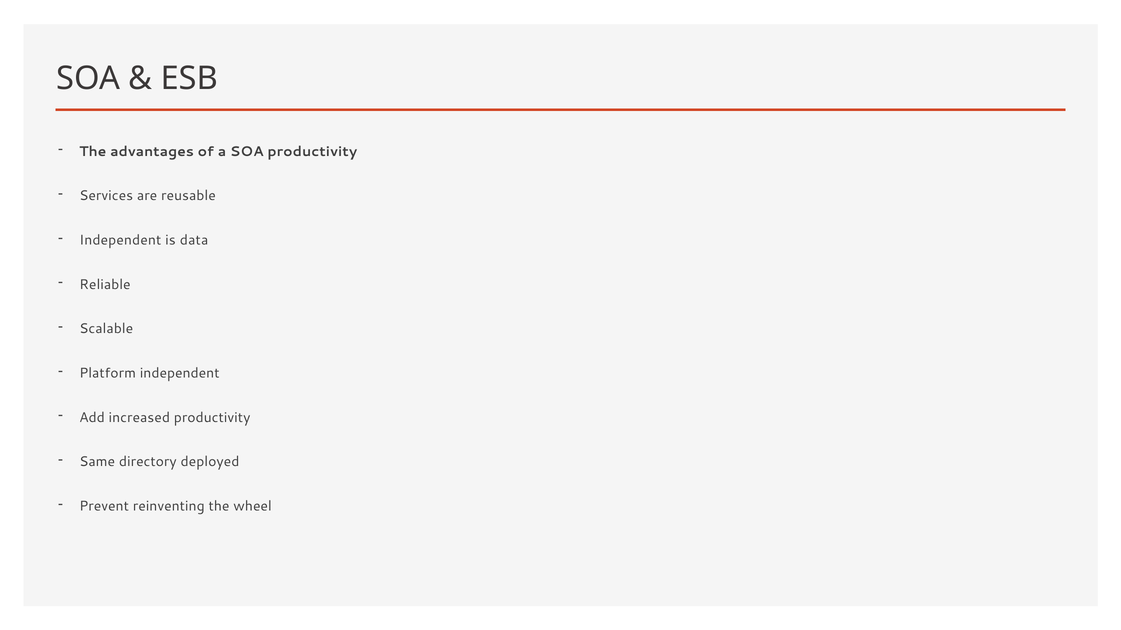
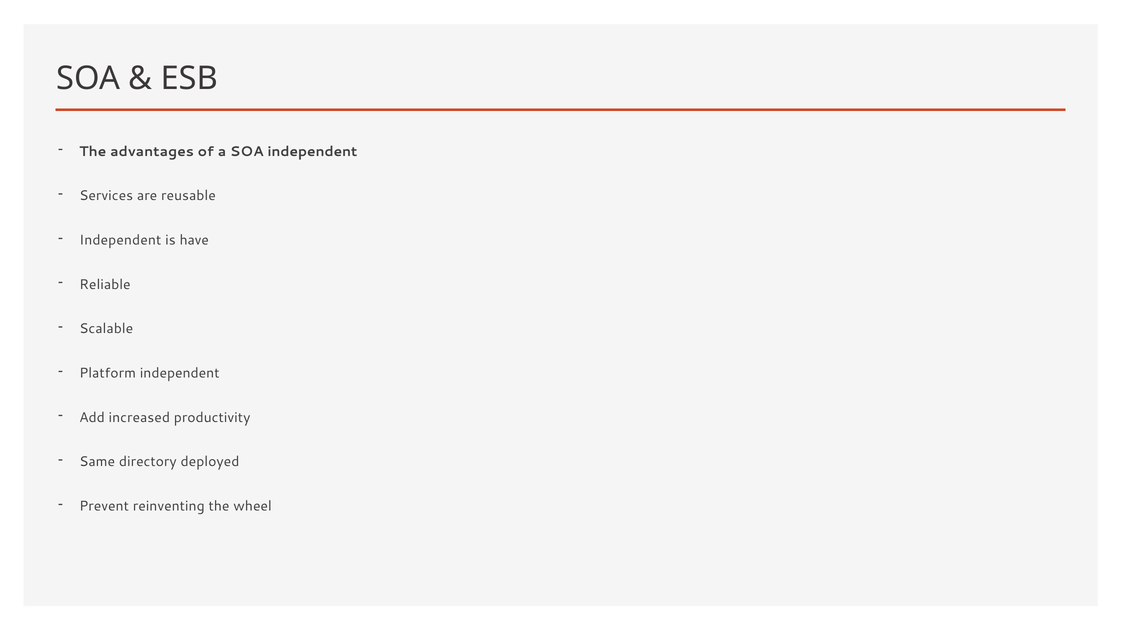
SOA productivity: productivity -> independent
data: data -> have
